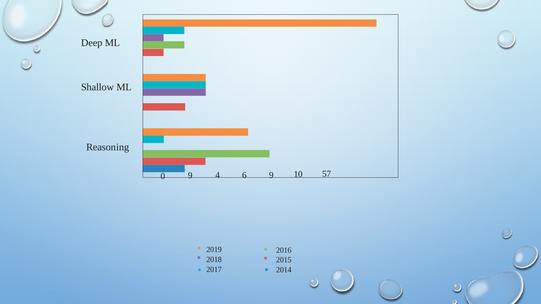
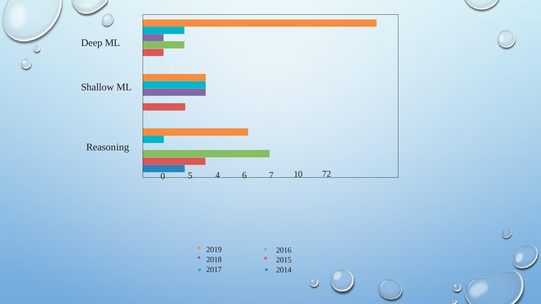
0 9: 9 -> 5
6 9: 9 -> 7
57: 57 -> 72
